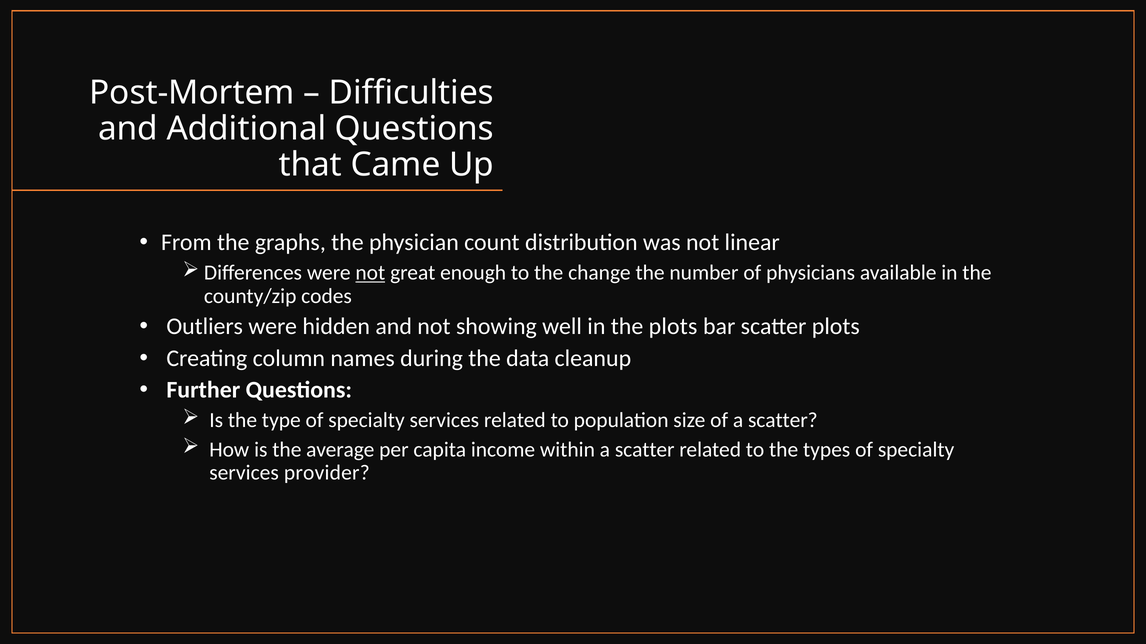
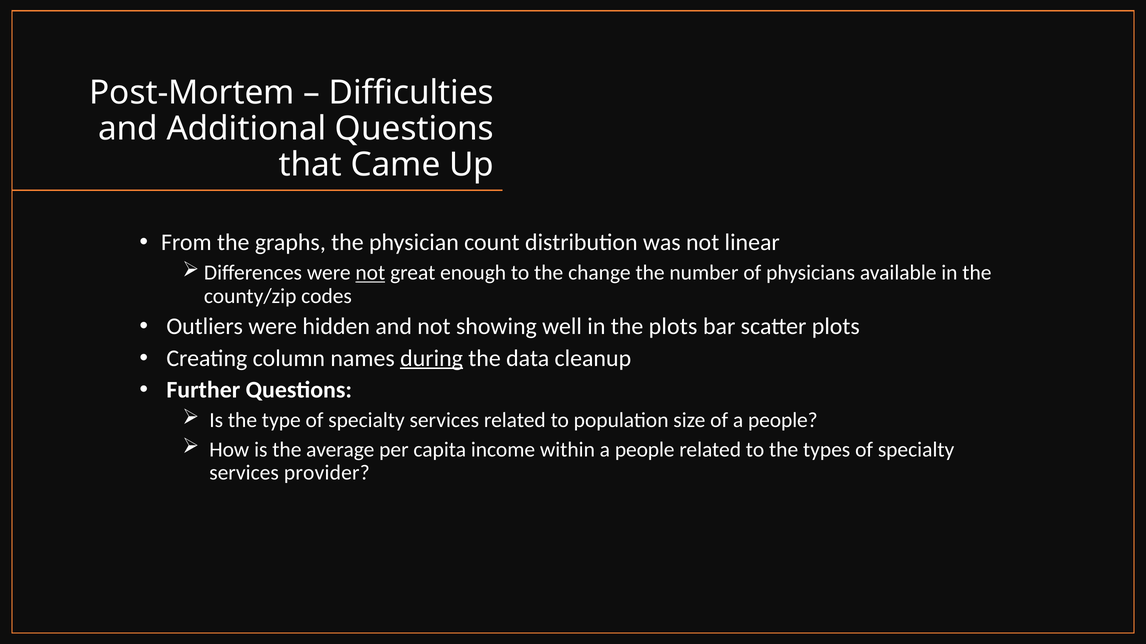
during underline: none -> present
of a scatter: scatter -> people
within a scatter: scatter -> people
